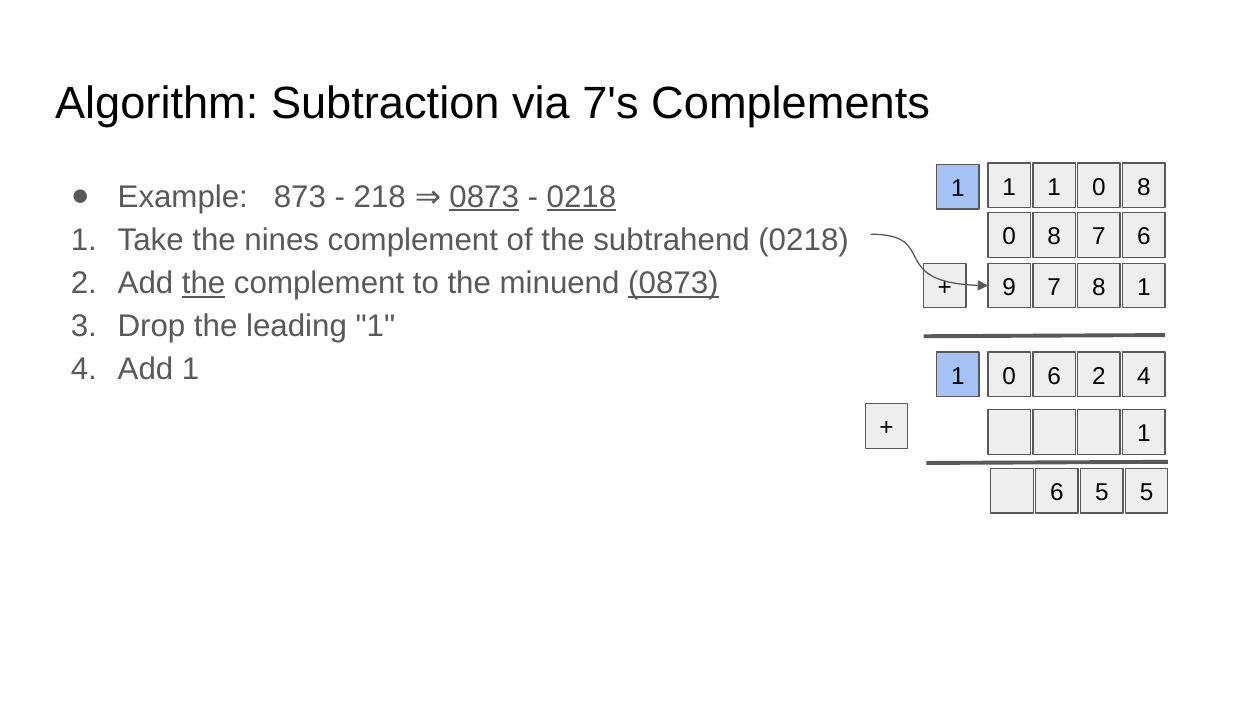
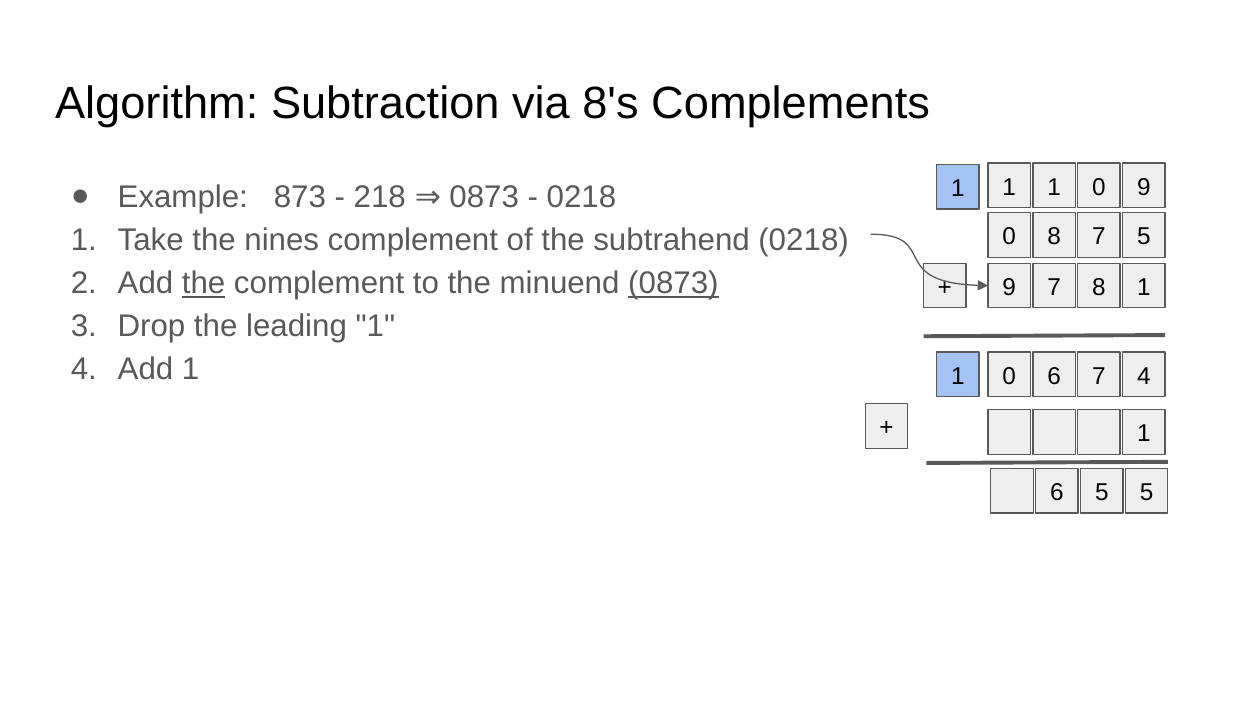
7's: 7's -> 8's
1 1 0 8: 8 -> 9
0873 at (484, 197) underline: present -> none
0218 at (581, 197) underline: present -> none
7 6: 6 -> 5
6 2: 2 -> 7
